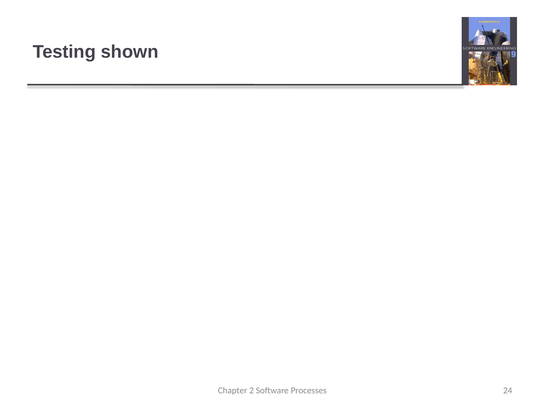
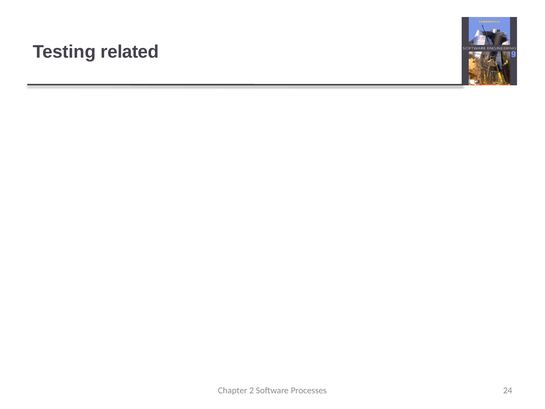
shown: shown -> related
